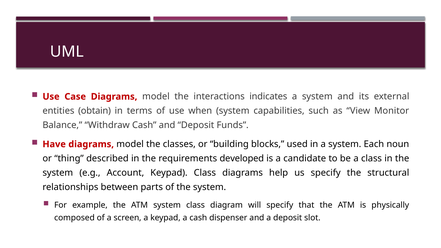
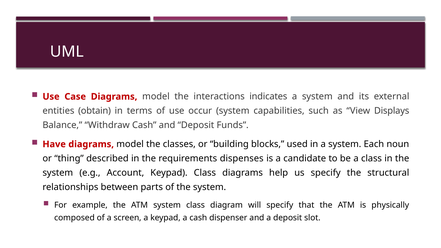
when: when -> occur
Monitor: Monitor -> Displays
developed: developed -> dispenses
